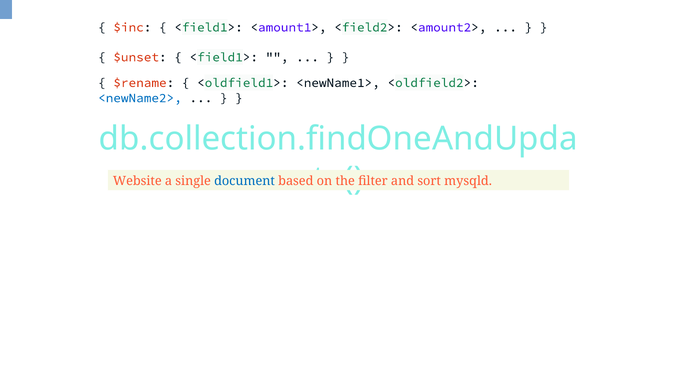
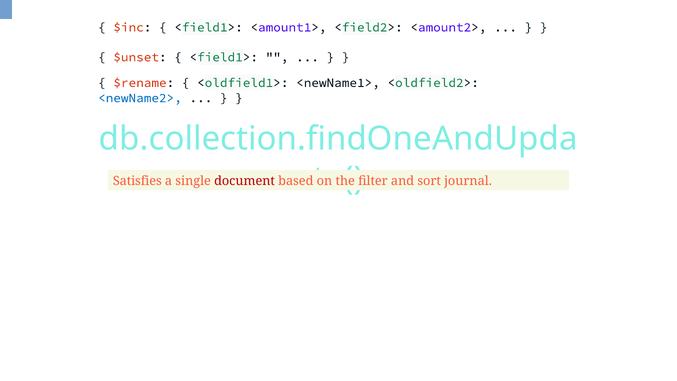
Website: Website -> Satisfies
document colour: blue -> red
mysqld: mysqld -> journal
